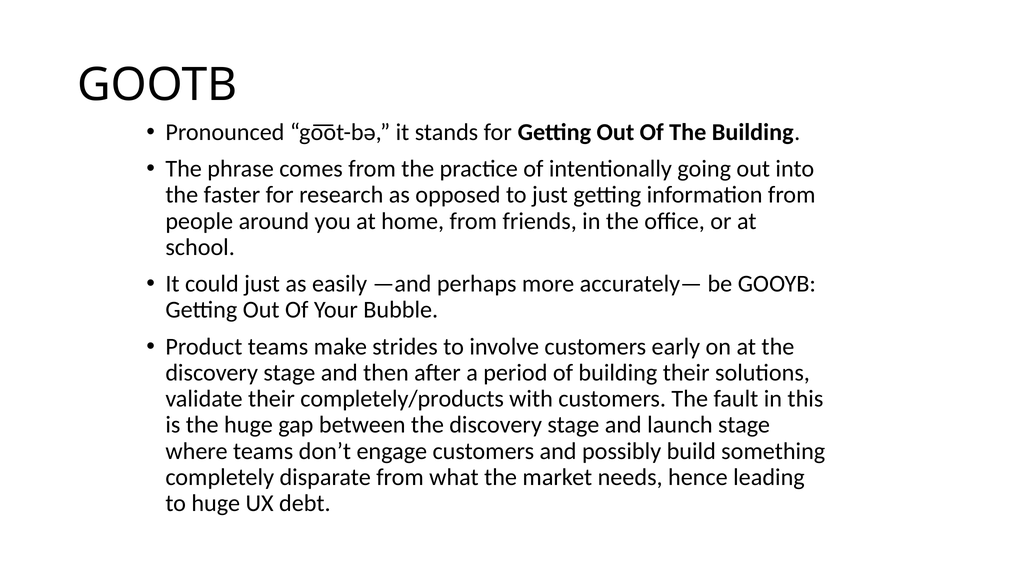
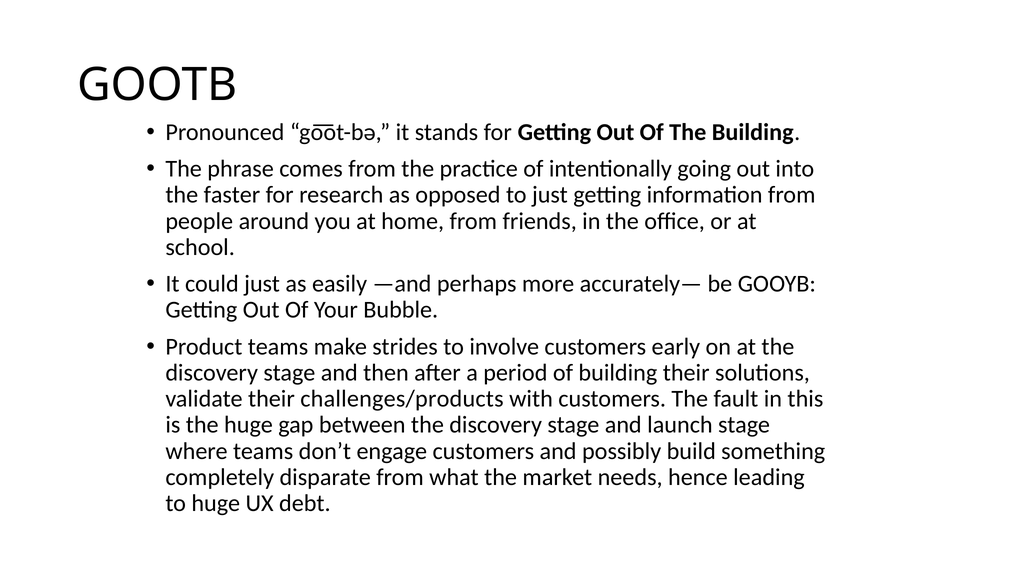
completely/products: completely/products -> challenges/products
